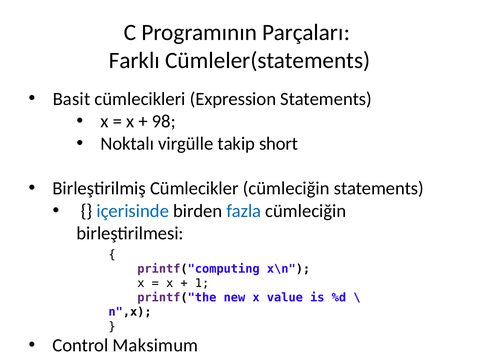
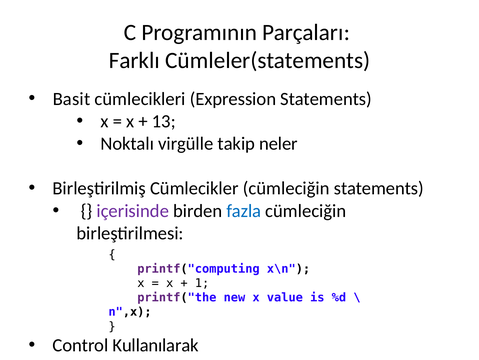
98: 98 -> 13
short: short -> neler
içerisinde colour: blue -> purple
Maksimum: Maksimum -> Kullanılarak
